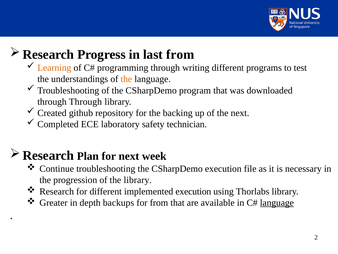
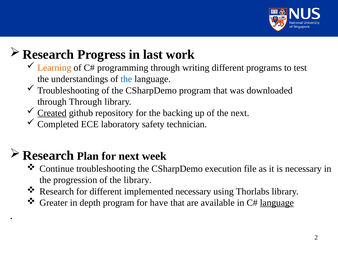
last from: from -> work
the at (126, 79) colour: orange -> blue
Created underline: none -> present
implemented execution: execution -> necessary
depth backups: backups -> program
for from: from -> have
